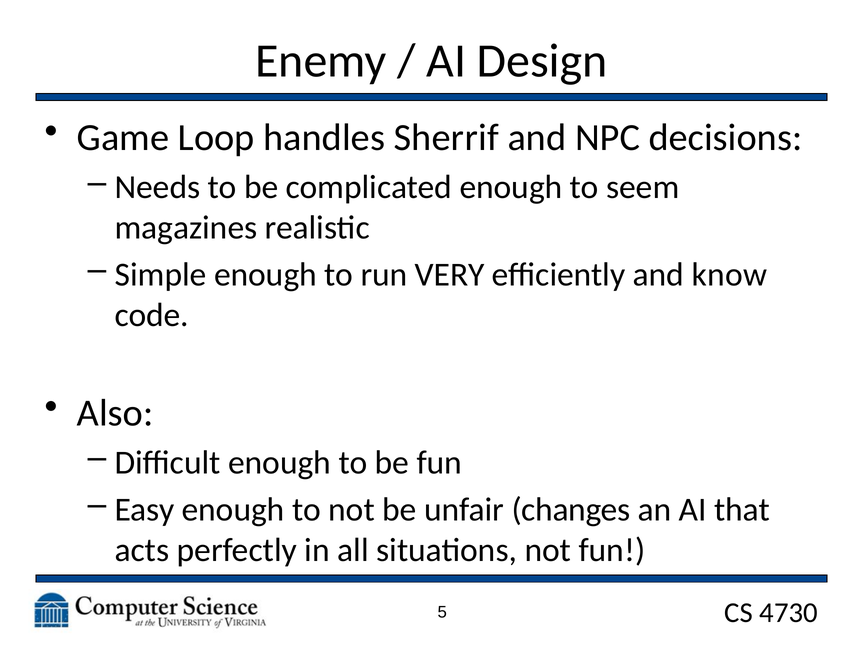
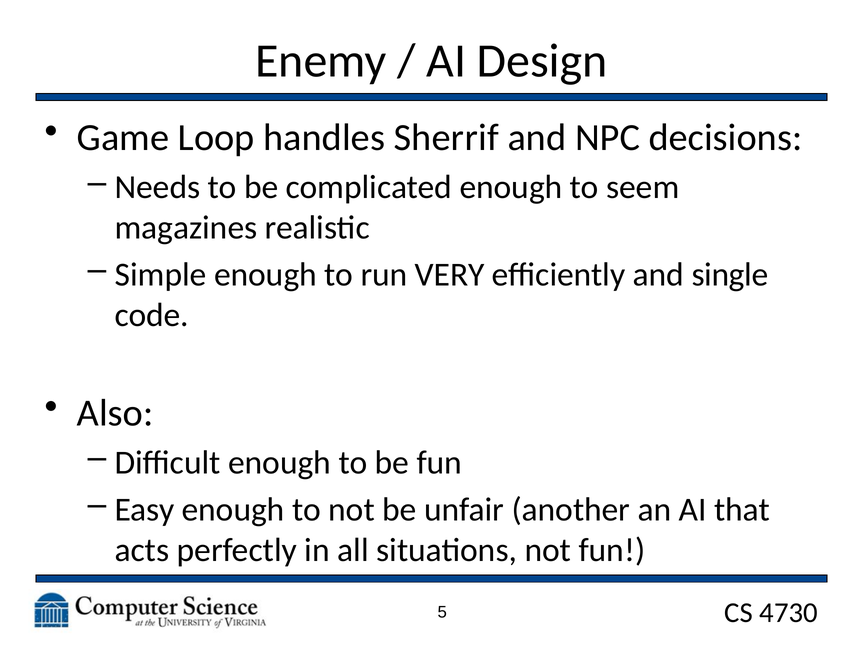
know: know -> single
changes: changes -> another
